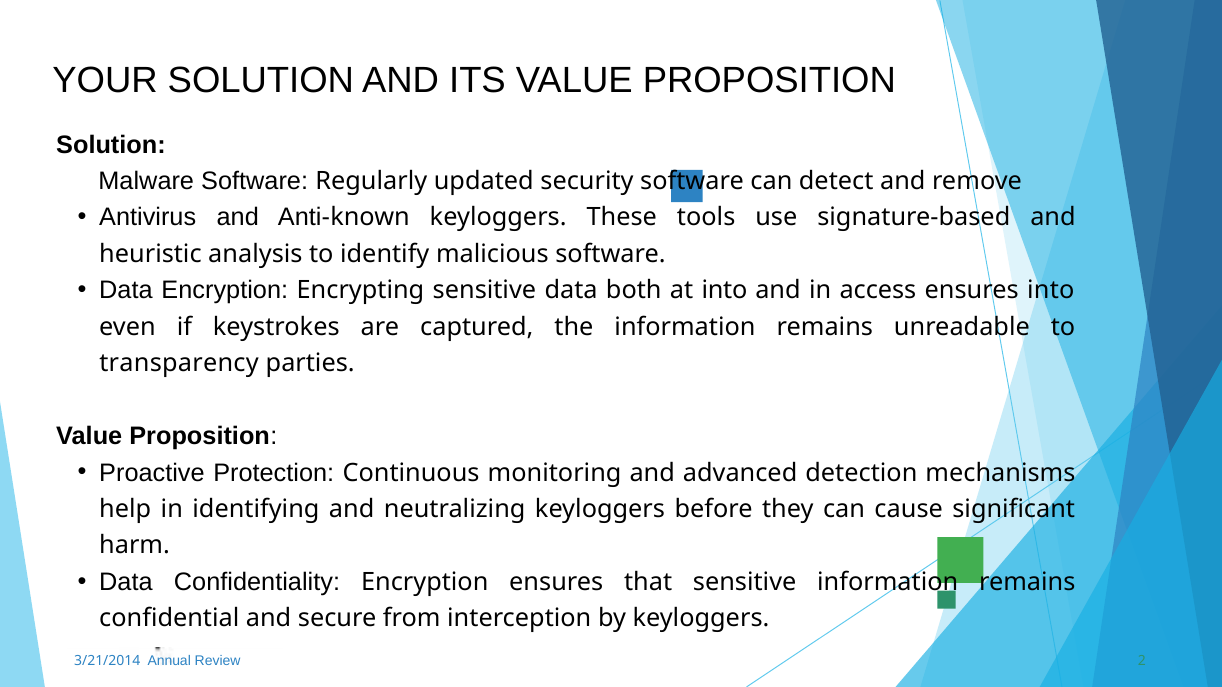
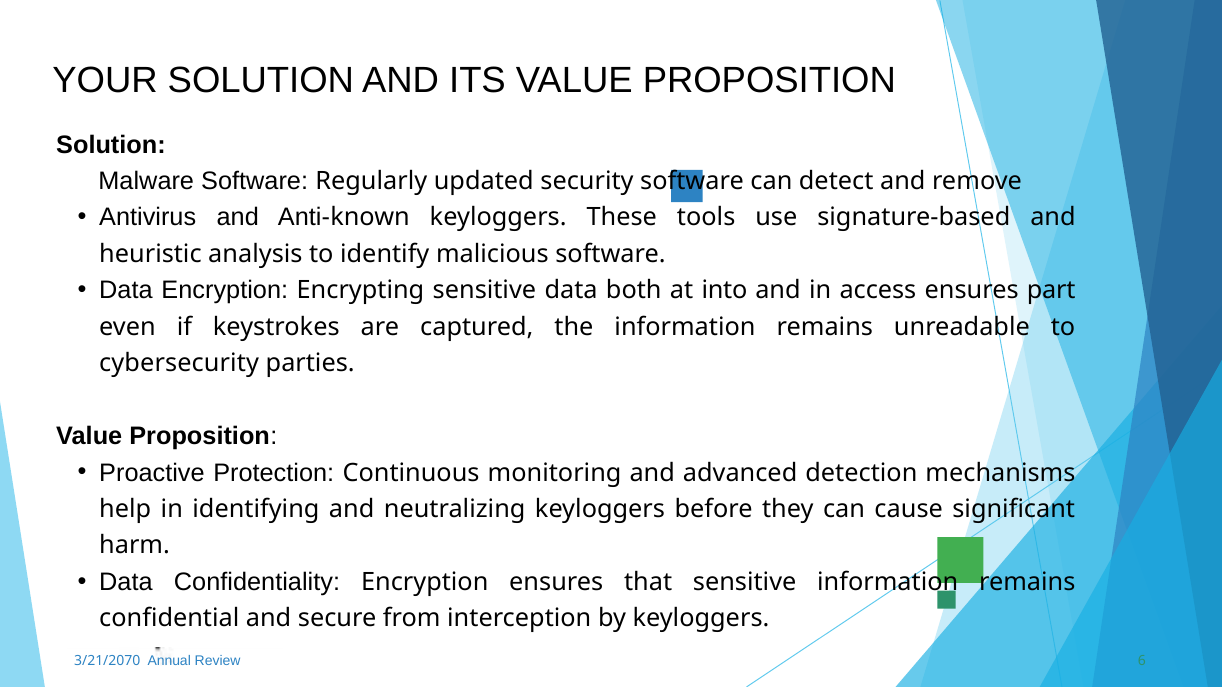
ensures into: into -> part
transparency: transparency -> cybersecurity
3/21/2014: 3/21/2014 -> 3/21/2070
2: 2 -> 6
